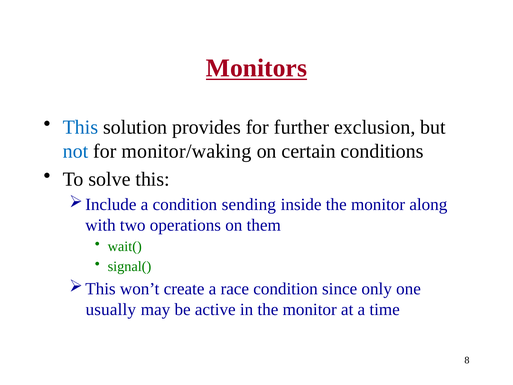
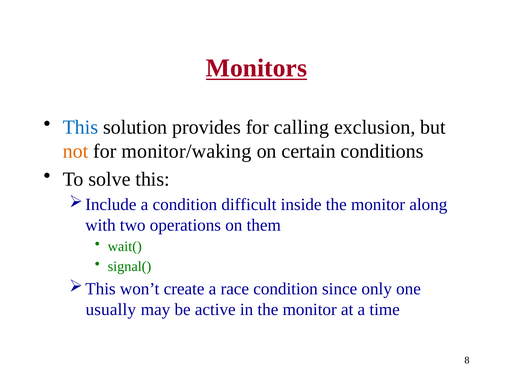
further: further -> calling
not colour: blue -> orange
sending: sending -> difficult
